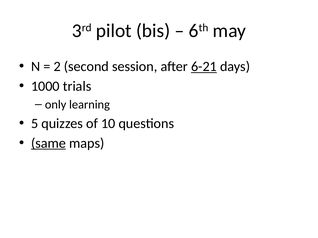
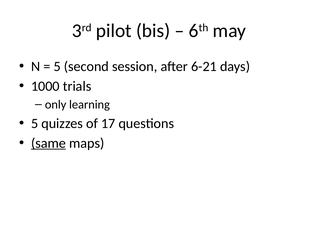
2 at (57, 67): 2 -> 5
6-21 underline: present -> none
10: 10 -> 17
